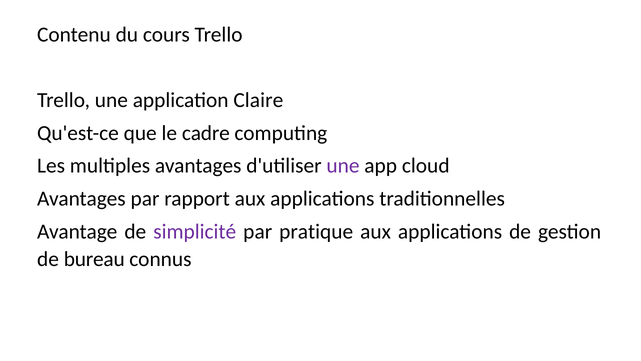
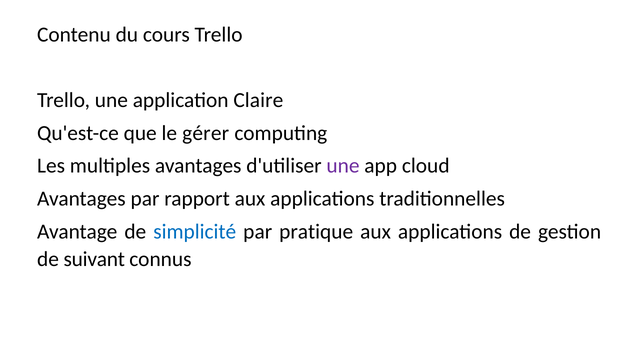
cadre: cadre -> gérer
simplicité colour: purple -> blue
bureau: bureau -> suivant
